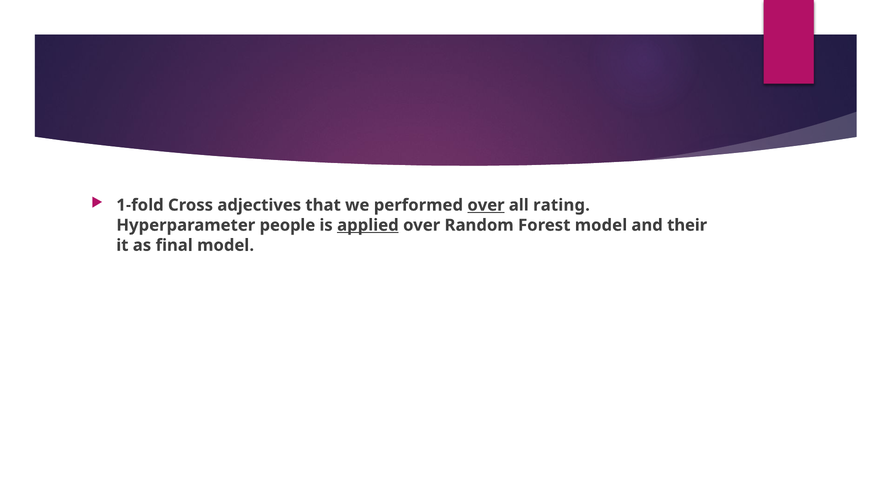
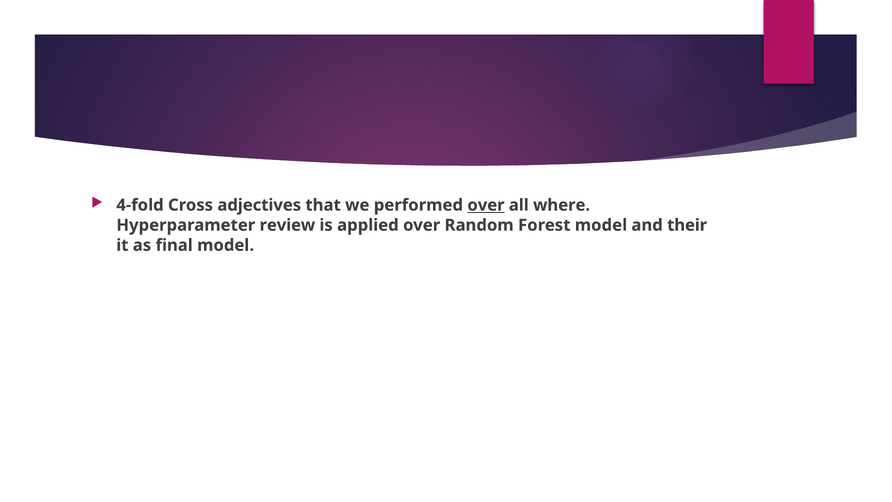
1-fold: 1-fold -> 4-fold
rating: rating -> where
people: people -> review
applied underline: present -> none
